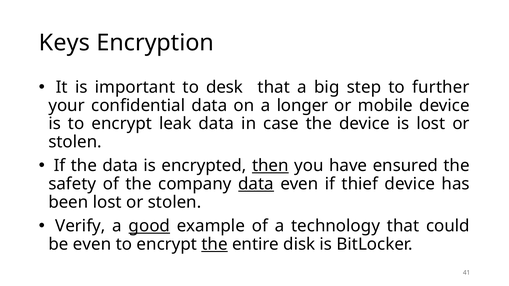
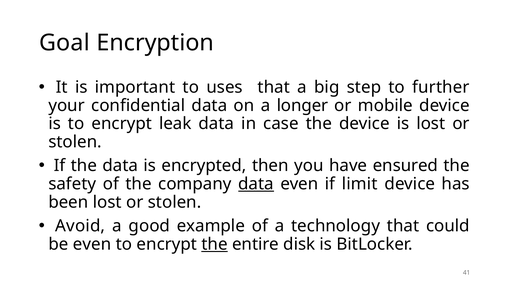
Keys: Keys -> Goal
desk: desk -> uses
then underline: present -> none
thief: thief -> limit
Verify: Verify -> Avoid
good underline: present -> none
